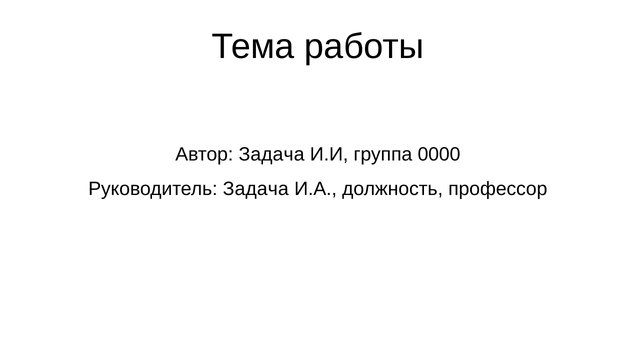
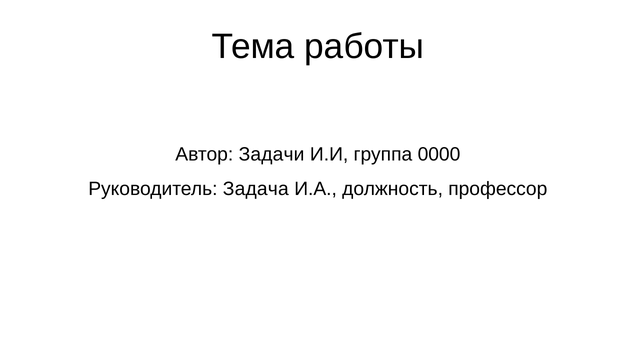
Автор Задача: Задача -> Задачи
